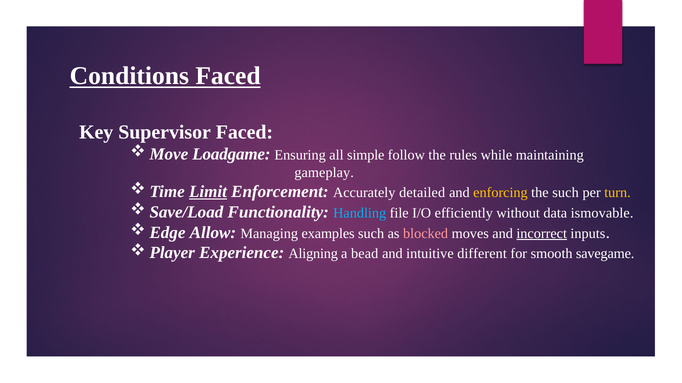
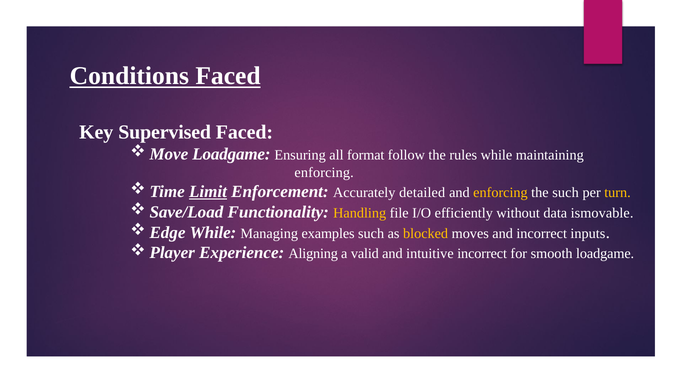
Supervisor: Supervisor -> Supervised
simple: simple -> format
gameplay at (324, 173): gameplay -> enforcing
Handling colour: light blue -> yellow
Allow at (213, 233): Allow -> While
blocked colour: pink -> yellow
incorrect at (542, 234) underline: present -> none
bead: bead -> valid
intuitive different: different -> incorrect
smooth savegame: savegame -> loadgame
